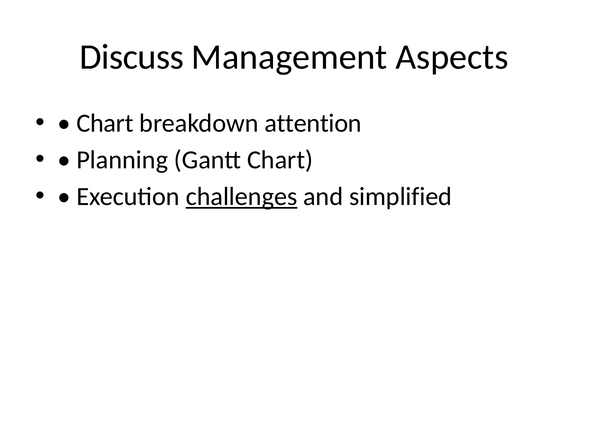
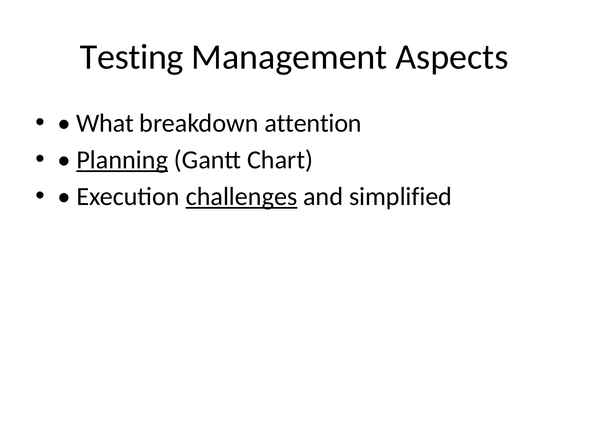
Discuss: Discuss -> Testing
Chart at (105, 124): Chart -> What
Planning underline: none -> present
